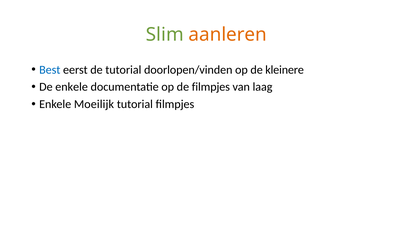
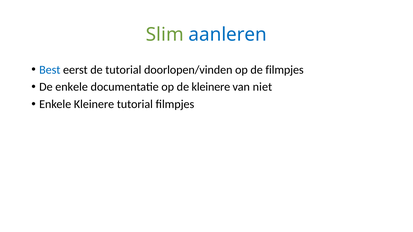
aanleren colour: orange -> blue
de kleinere: kleinere -> filmpjes
de filmpjes: filmpjes -> kleinere
laag: laag -> niet
Enkele Moeilijk: Moeilijk -> Kleinere
